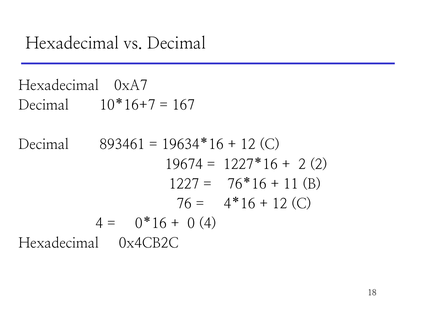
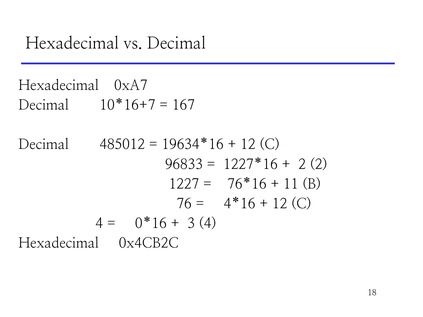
893461: 893461 -> 485012
19674: 19674 -> 96833
0: 0 -> 3
